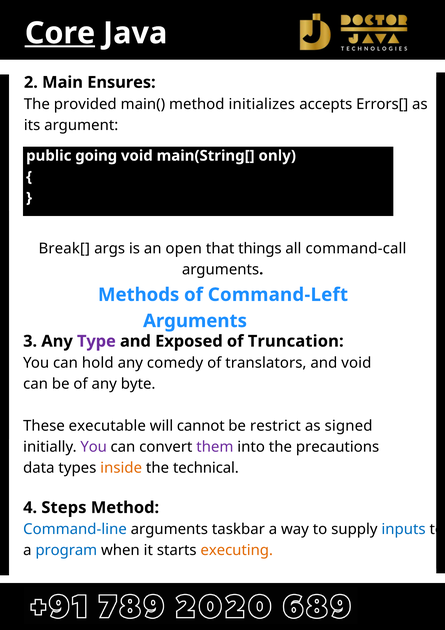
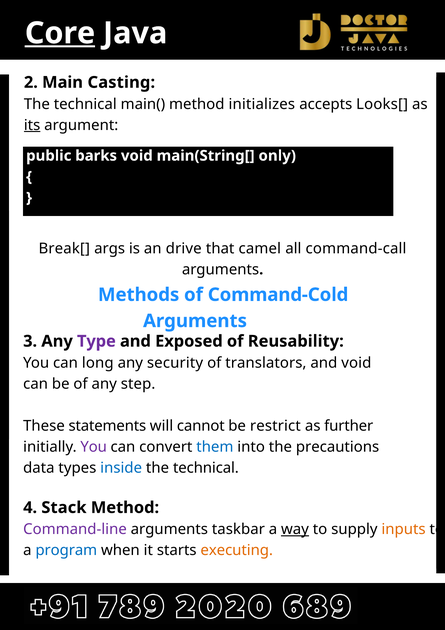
Ensures: Ensures -> Casting
provided at (85, 104): provided -> technical
Errors[: Errors[ -> Looks[
its underline: none -> present
going: going -> barks
open: open -> drive
things: things -> camel
Command-Left: Command-Left -> Command-Cold
Truncation: Truncation -> Reusability
hold: hold -> long
comedy: comedy -> security
byte: byte -> step
executable: executable -> statements
signed: signed -> further
them colour: purple -> blue
inside colour: orange -> blue
Steps: Steps -> Stack
Command-line colour: blue -> purple
way underline: none -> present
inputs colour: blue -> orange
